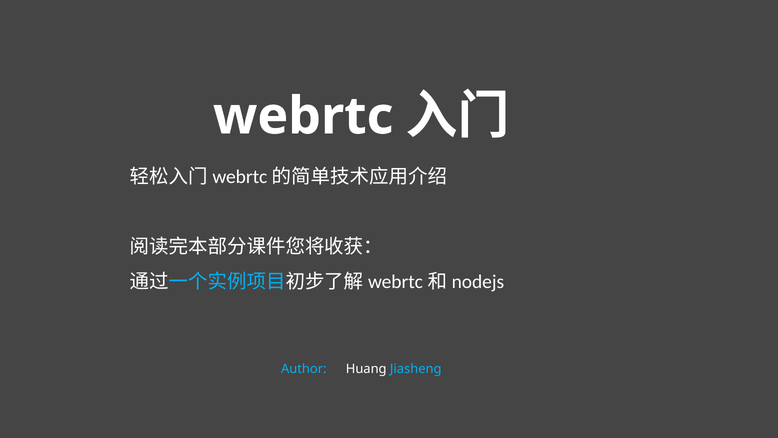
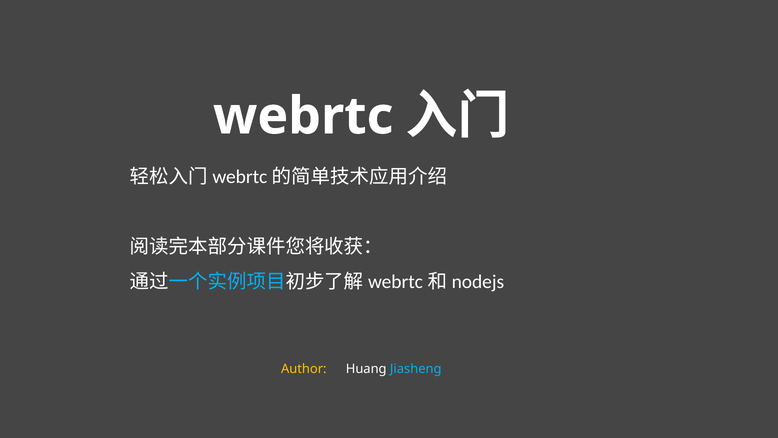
Author colour: light blue -> yellow
